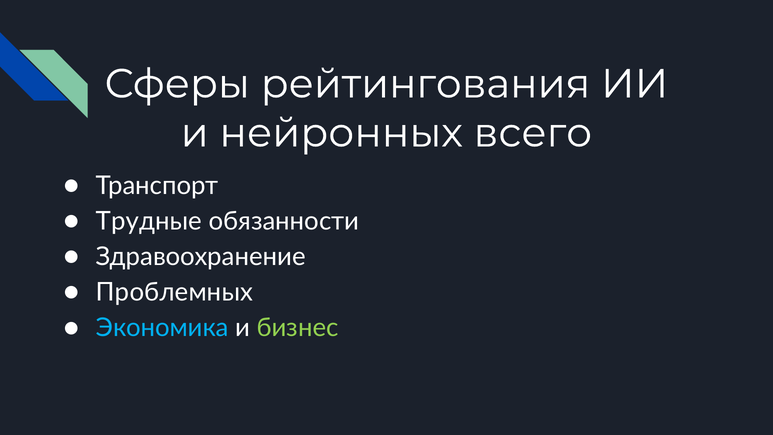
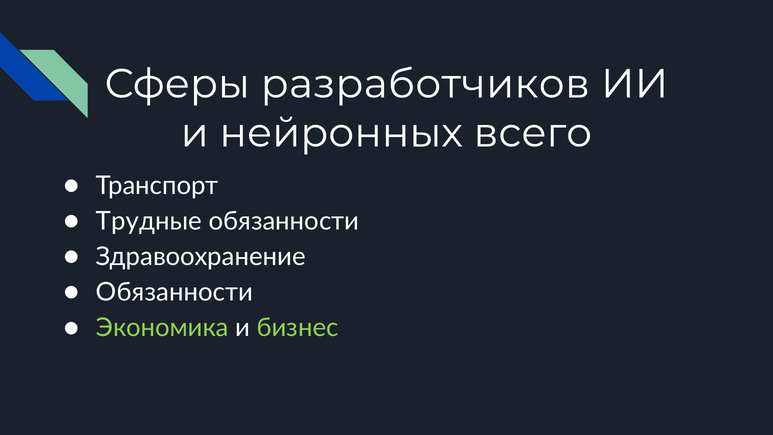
рейтингования: рейтингования -> разработчиков
Проблемных at (175, 292): Проблемных -> Обязанности
Экономика colour: light blue -> light green
